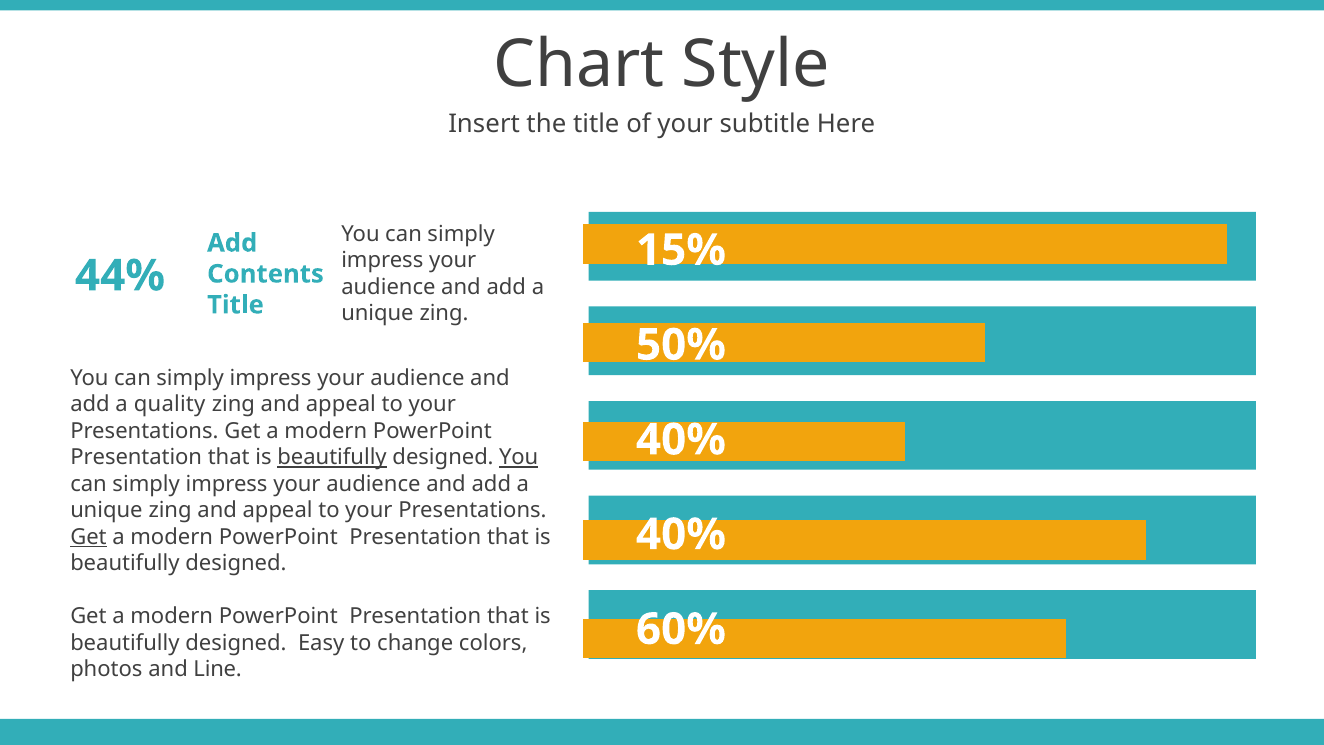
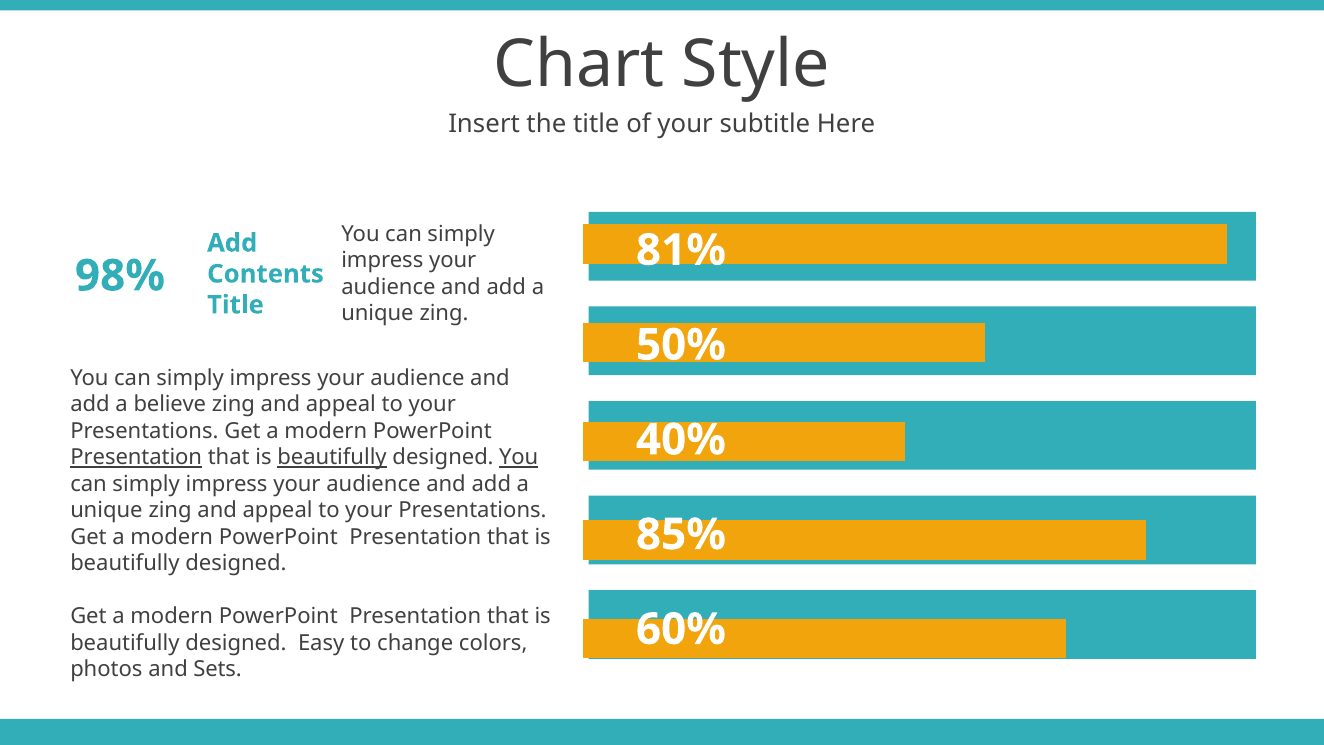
15%: 15% -> 81%
44%: 44% -> 98%
quality: quality -> believe
Presentation at (136, 457) underline: none -> present
40% at (681, 534): 40% -> 85%
Get at (89, 537) underline: present -> none
Line: Line -> Sets
